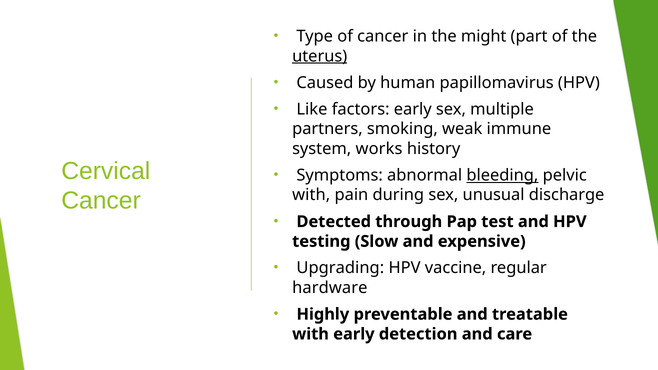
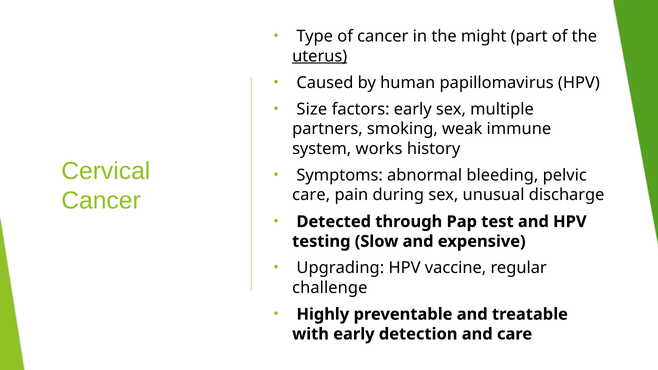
Like: Like -> Size
bleeding underline: present -> none
with at (311, 195): with -> care
hardware: hardware -> challenge
